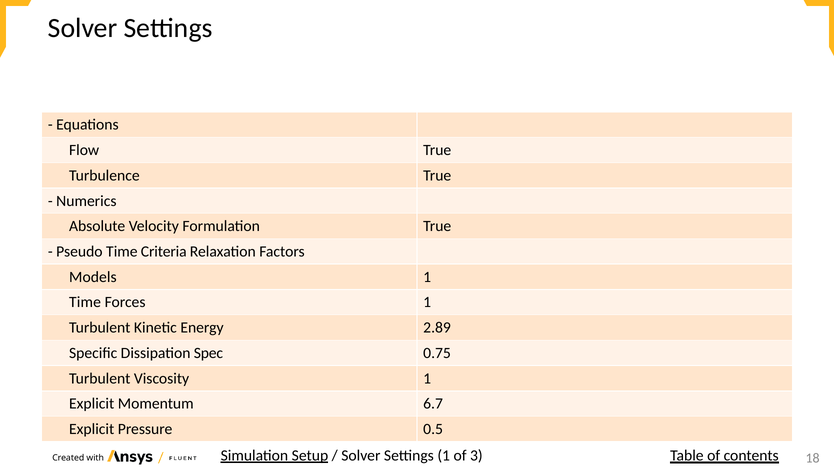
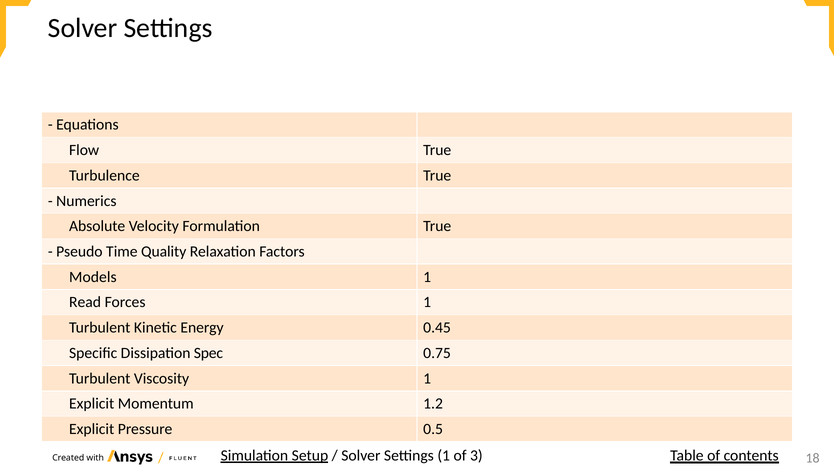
Criteria: Criteria -> Quality
Time at (85, 302): Time -> Read
2.89: 2.89 -> 0.45
6.7: 6.7 -> 1.2
